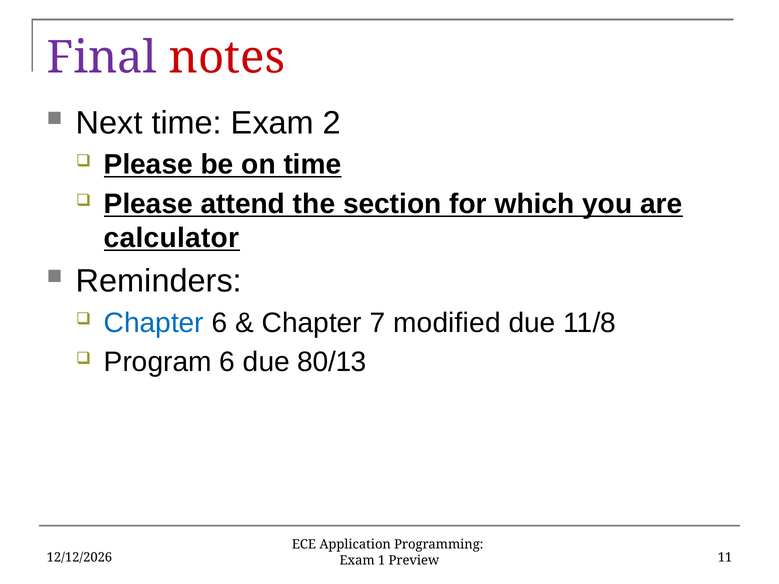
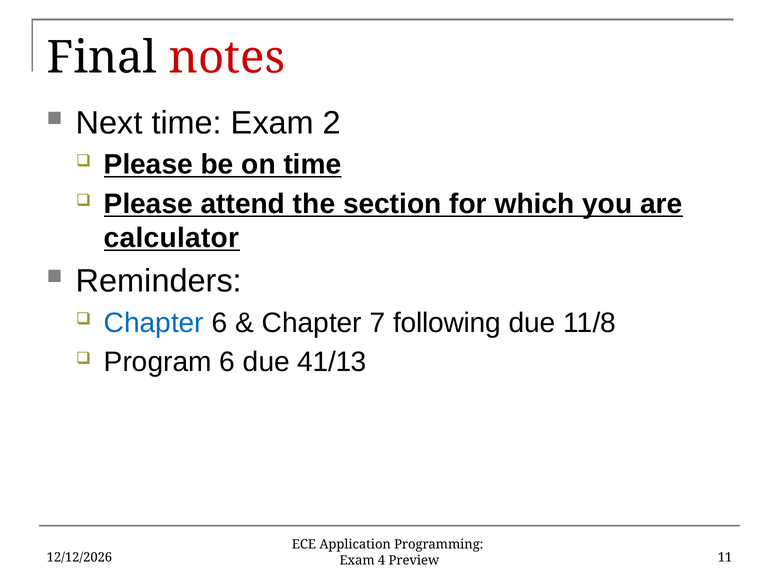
Final colour: purple -> black
modified: modified -> following
80/13: 80/13 -> 41/13
1: 1 -> 4
